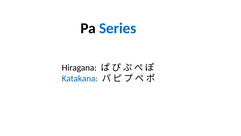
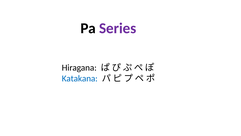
Series colour: blue -> purple
